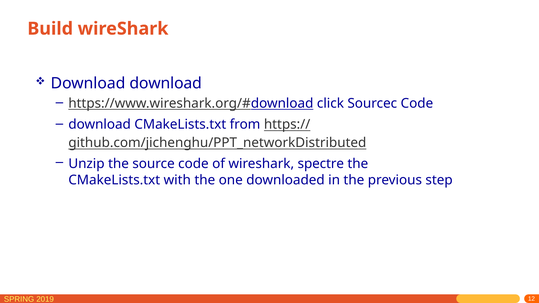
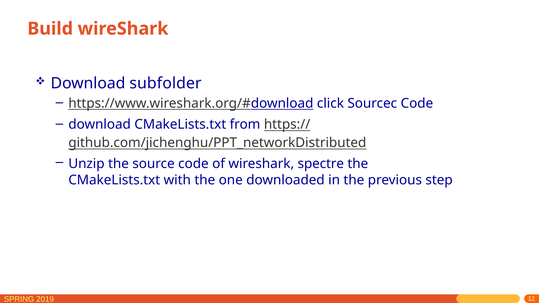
Download download: download -> subfolder
